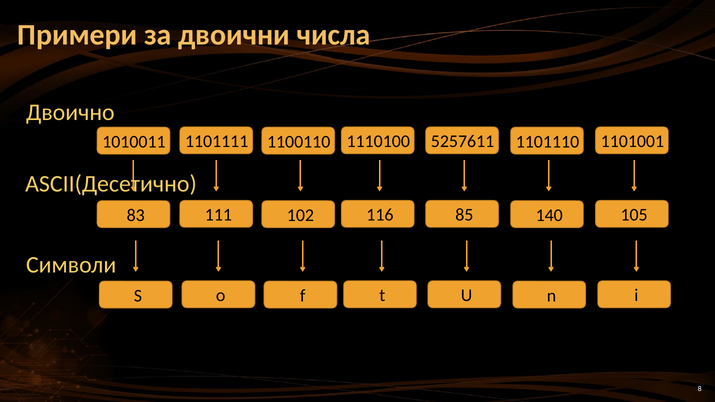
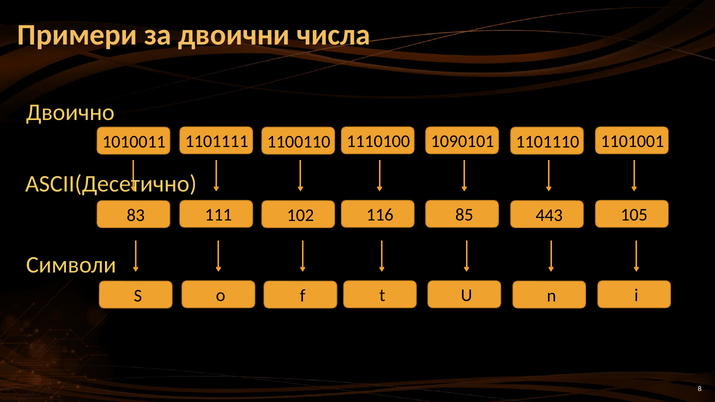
5257611: 5257611 -> 1090101
140: 140 -> 443
